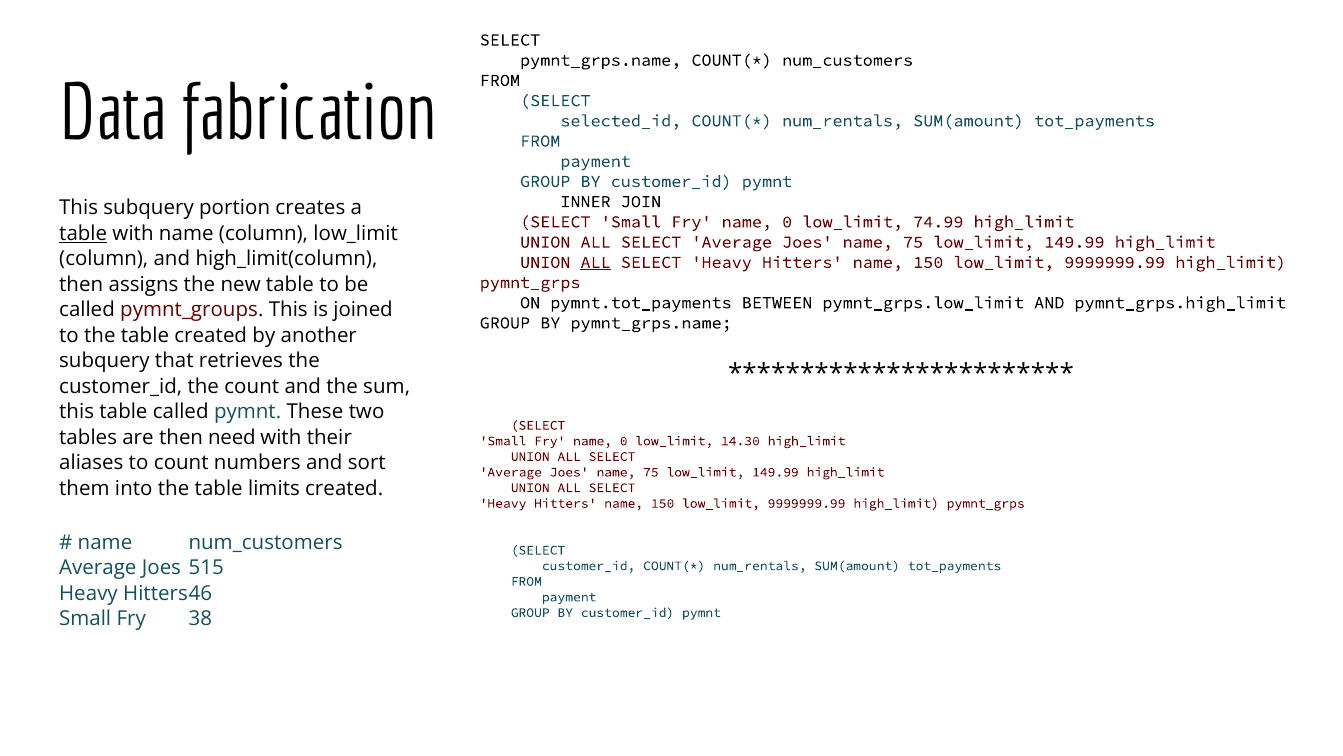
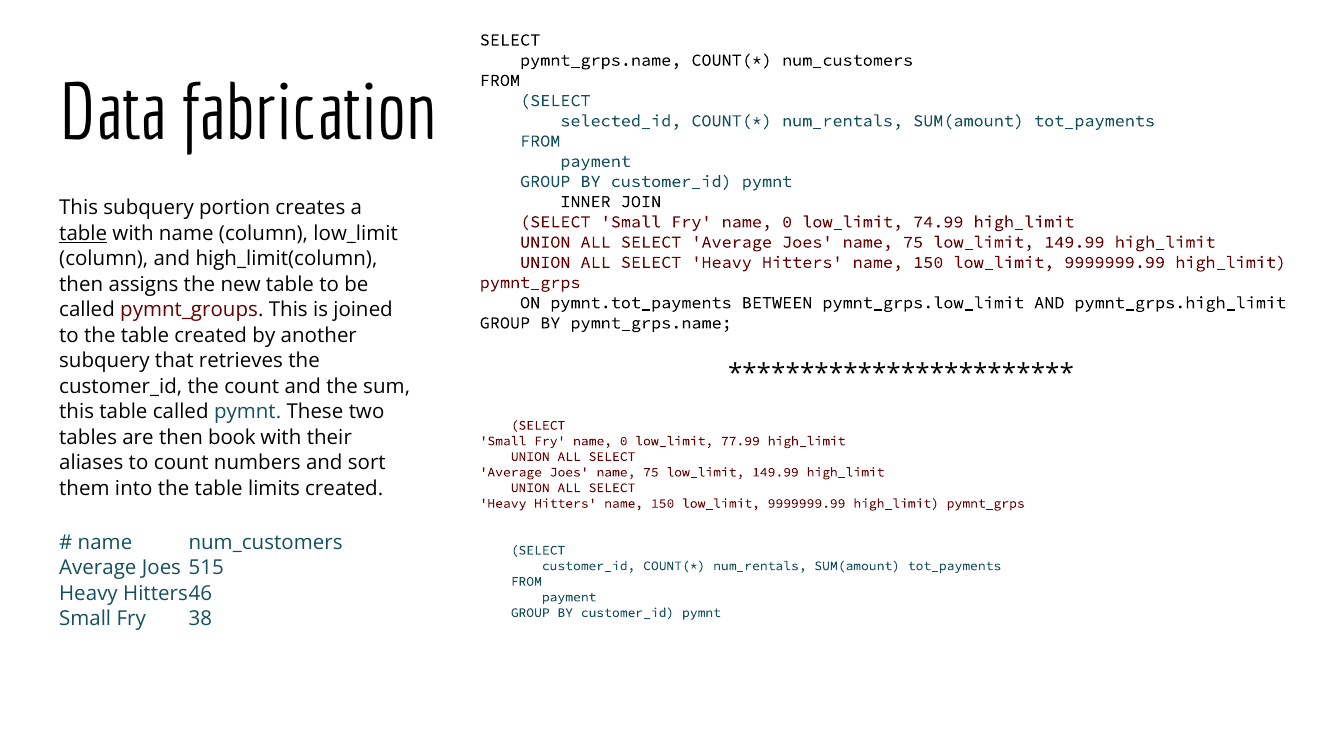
ALL at (596, 262) underline: present -> none
need: need -> book
14.30: 14.30 -> 77.99
